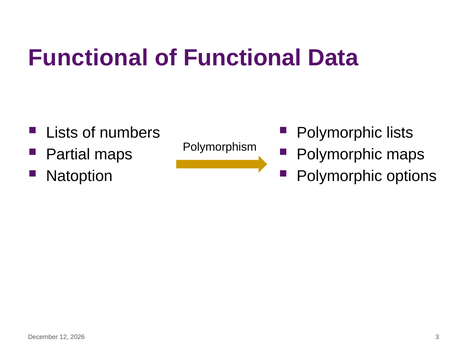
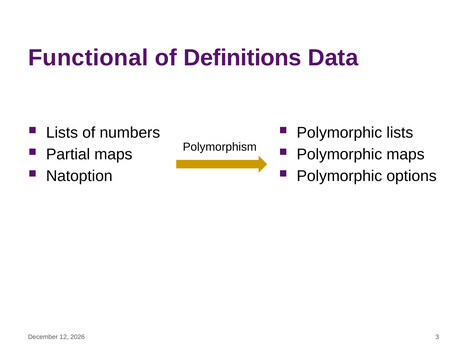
of Functional: Functional -> Definitions
